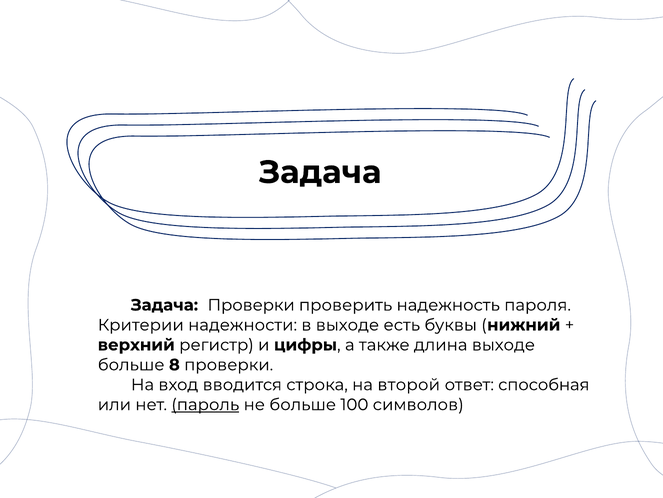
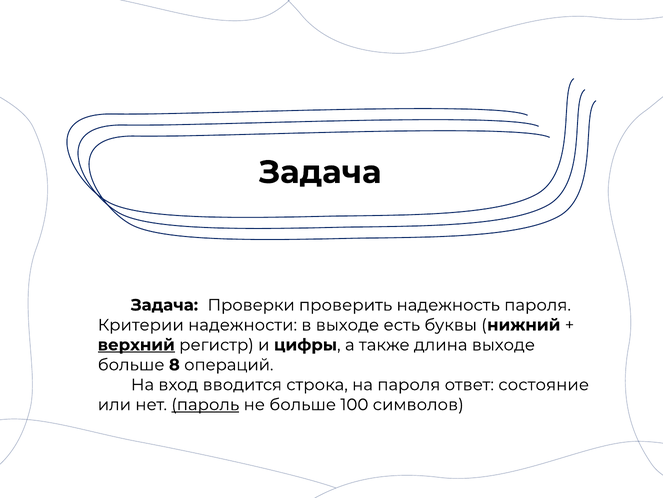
верхний underline: none -> present
8 проверки: проверки -> операций
на второй: второй -> пароля
способная: способная -> состояние
